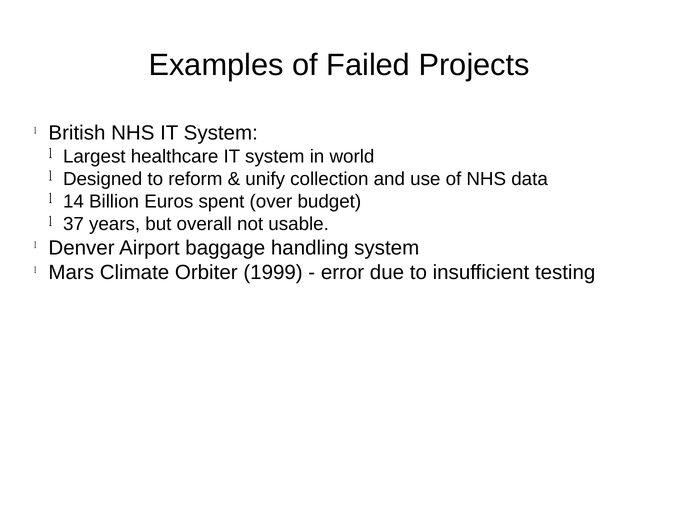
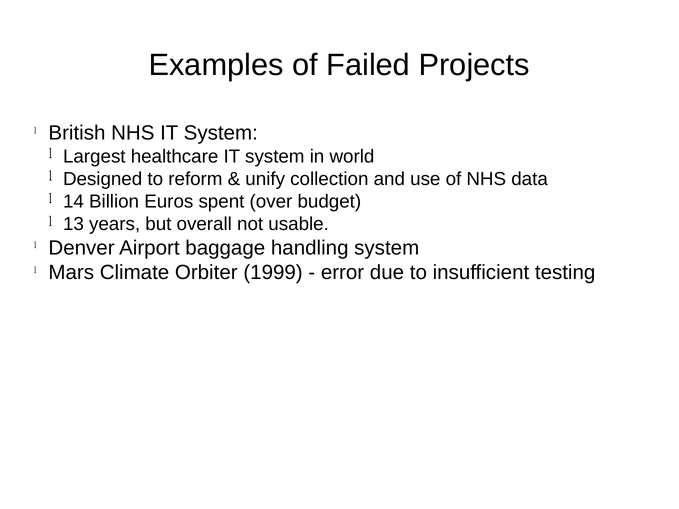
37: 37 -> 13
